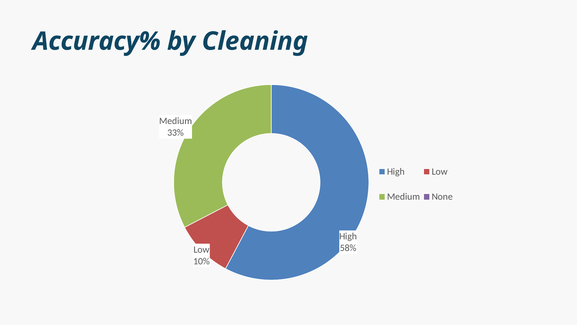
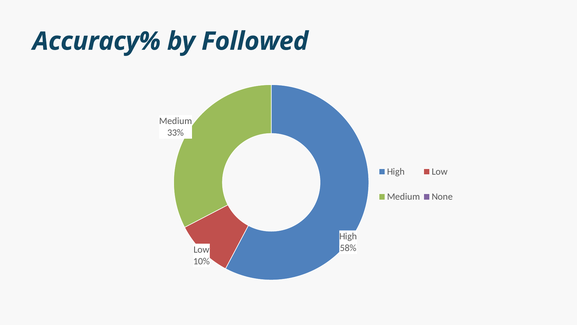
Cleaning: Cleaning -> Followed
